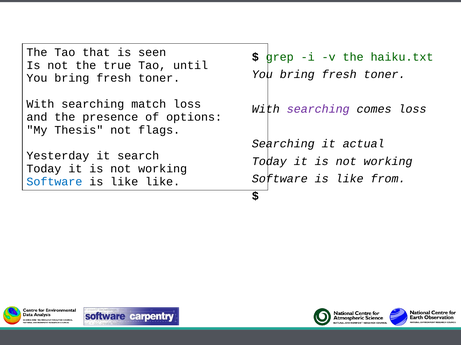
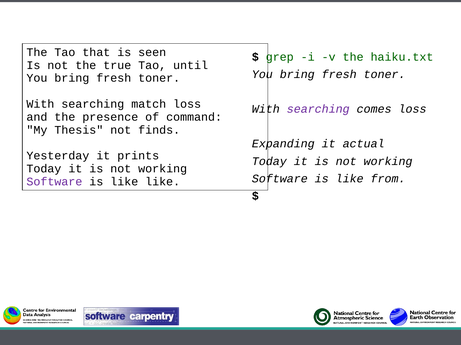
options: options -> command
flags: flags -> finds
Searching at (283, 144): Searching -> Expanding
search: search -> prints
Software at (54, 182) colour: blue -> purple
